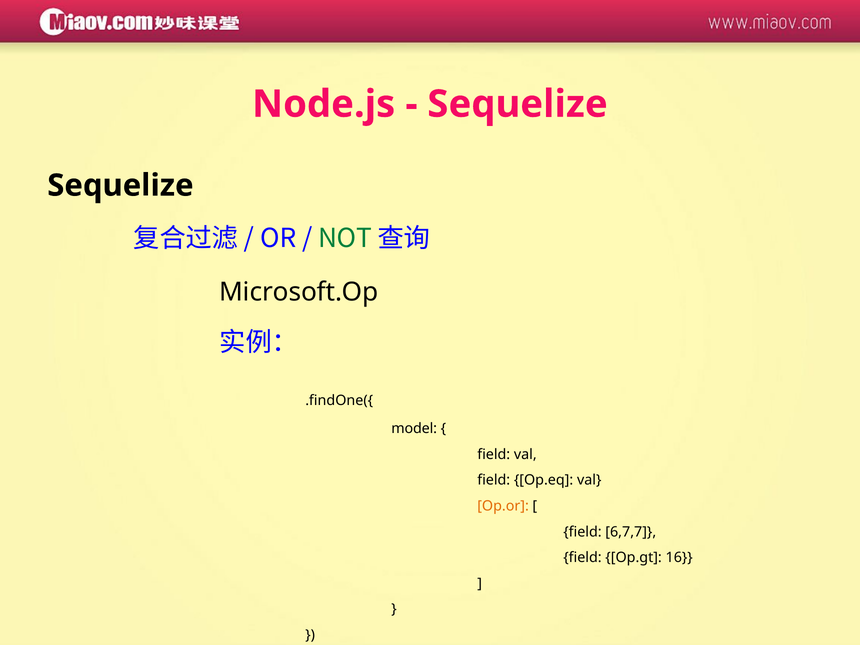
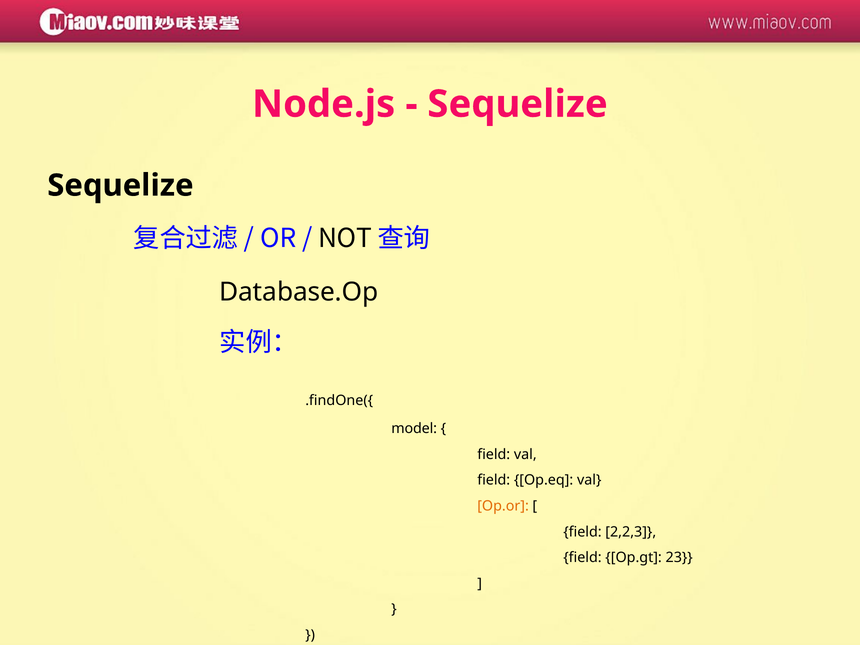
NOT colour: green -> black
Microsoft.Op: Microsoft.Op -> Database.Op
6,7,7: 6,7,7 -> 2,2,3
16: 16 -> 23
